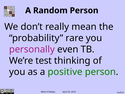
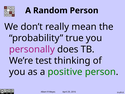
rare: rare -> true
even: even -> does
